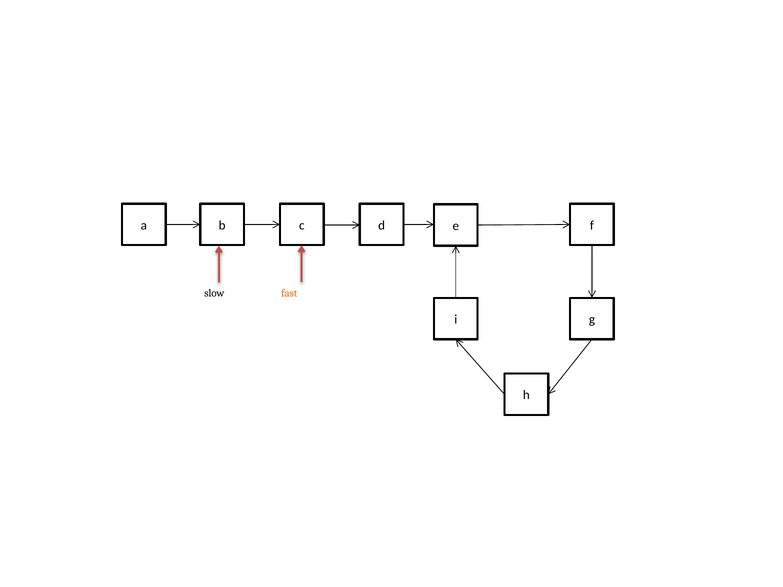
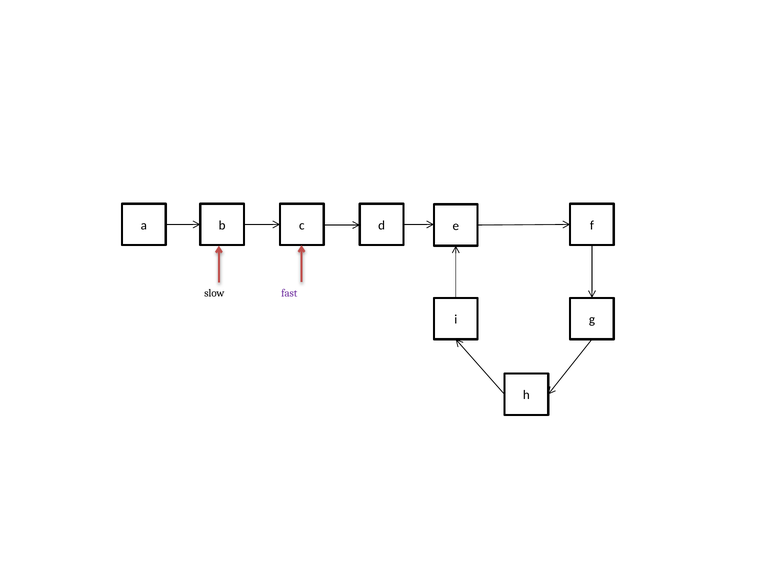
fast colour: orange -> purple
